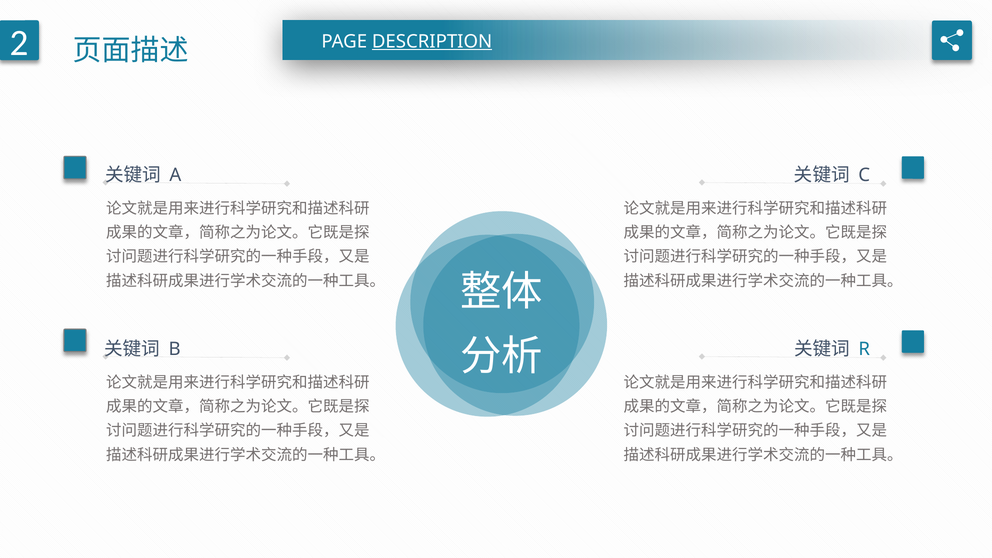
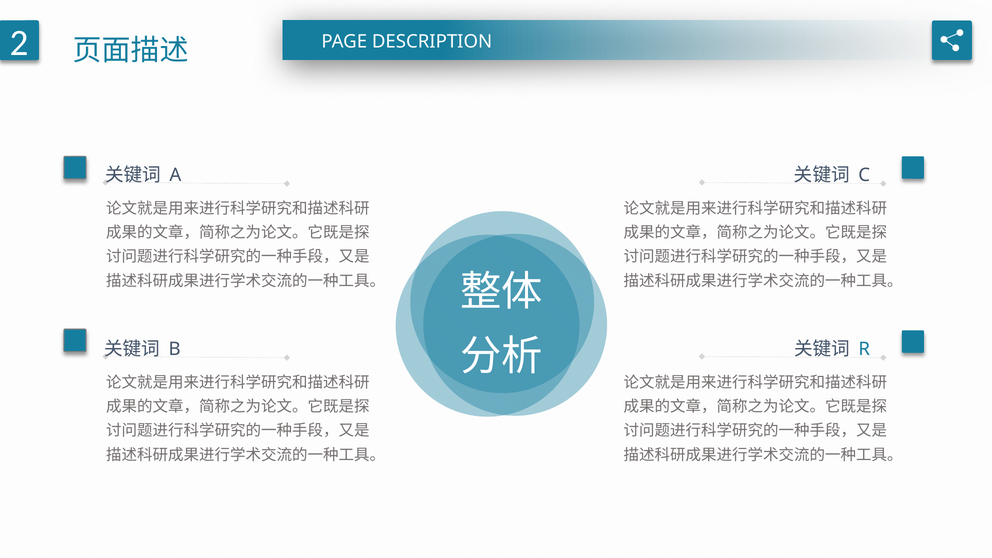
DESCRIPTION underline: present -> none
